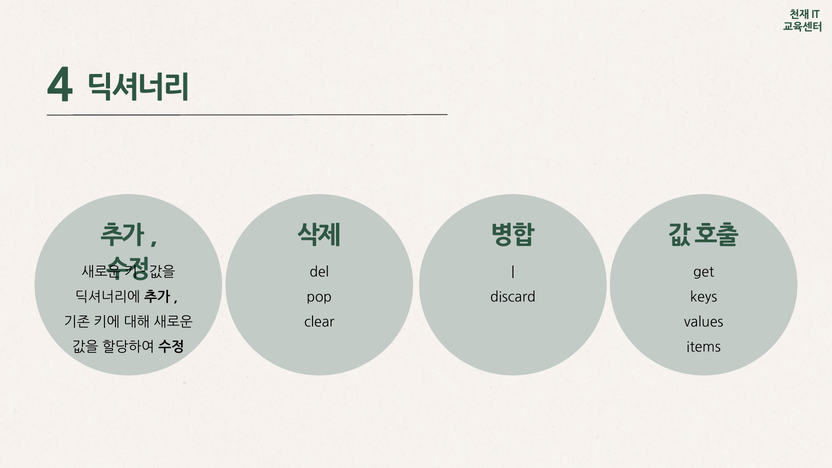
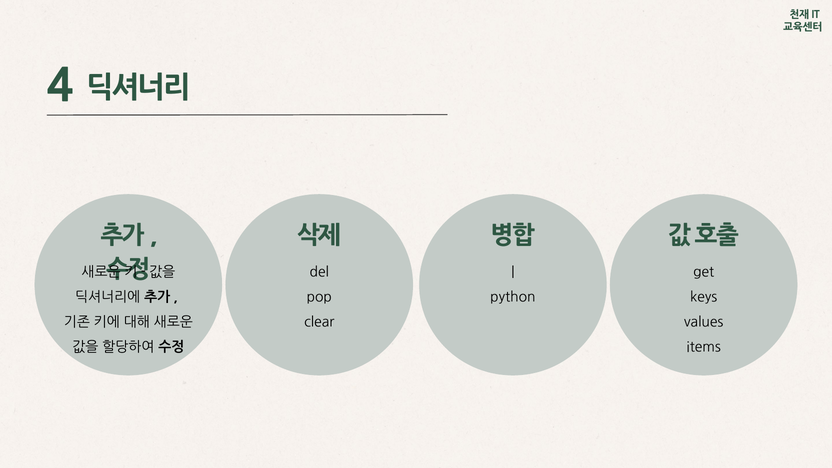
discard: discard -> python
